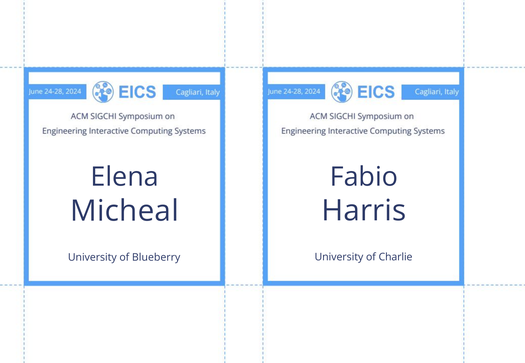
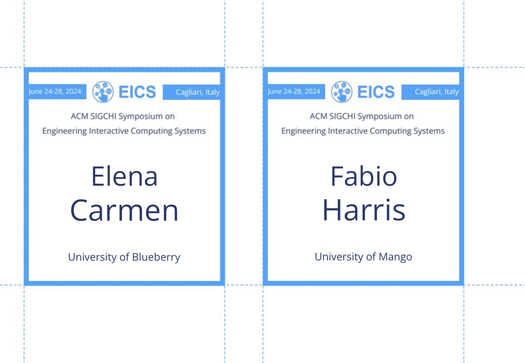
Micheal: Micheal -> Carmen
Charlie: Charlie -> Mango
